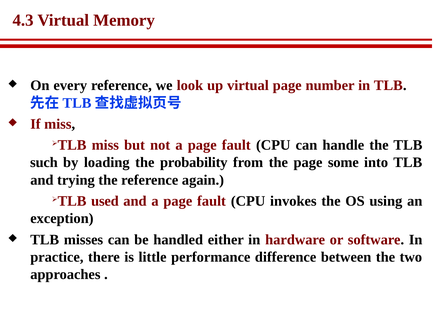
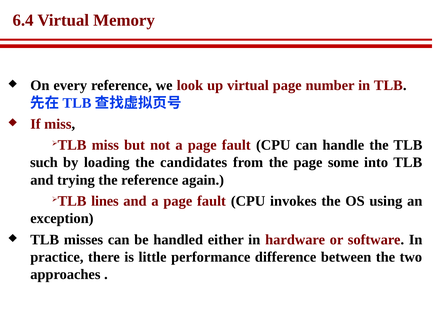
4.3: 4.3 -> 6.4
probability: probability -> candidates
used: used -> lines
